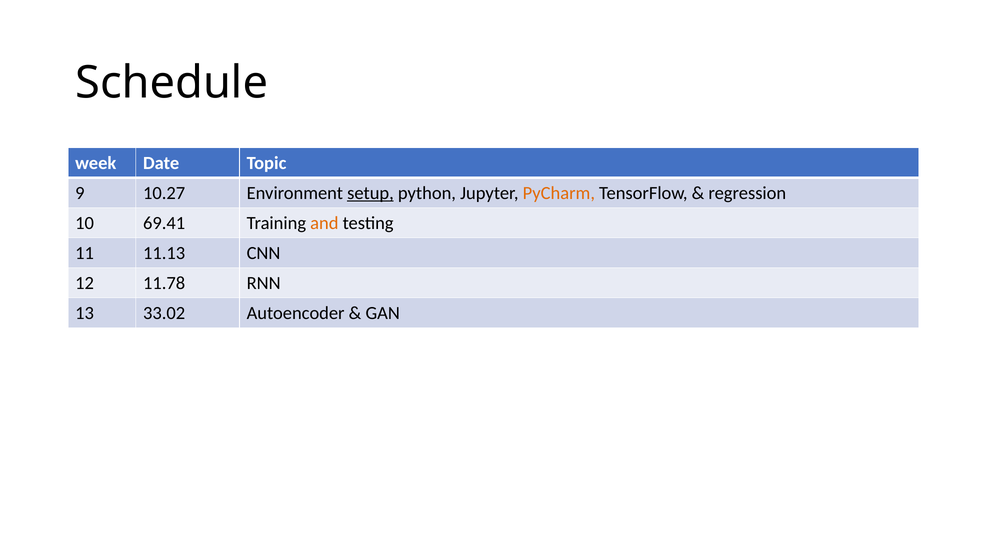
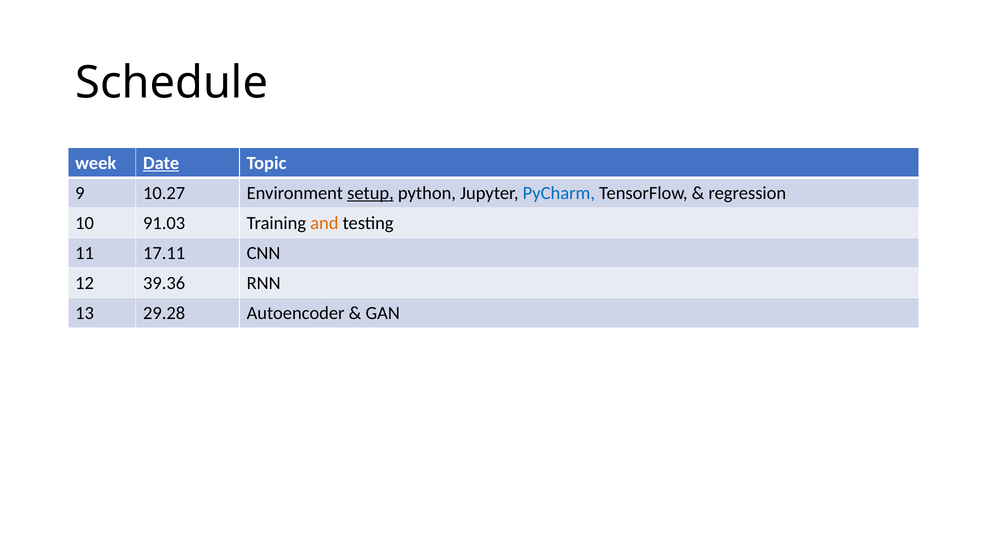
Date underline: none -> present
PyCharm colour: orange -> blue
69.41: 69.41 -> 91.03
11.13: 11.13 -> 17.11
11.78: 11.78 -> 39.36
33.02: 33.02 -> 29.28
